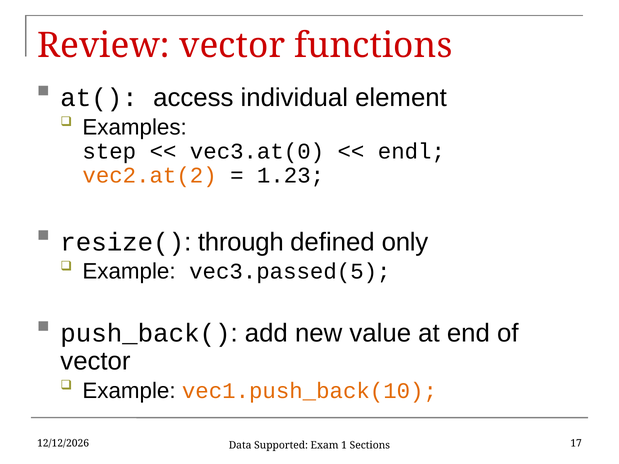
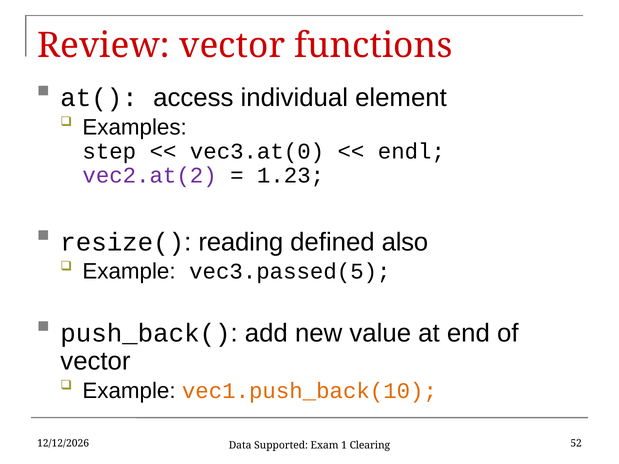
vec2.at(2 colour: orange -> purple
through: through -> reading
only: only -> also
17: 17 -> 52
Sections: Sections -> Clearing
